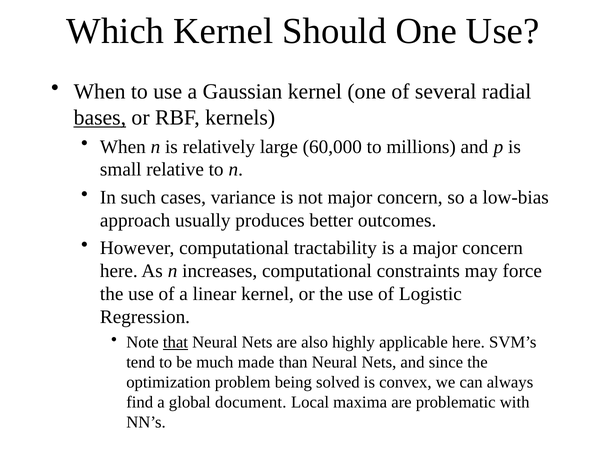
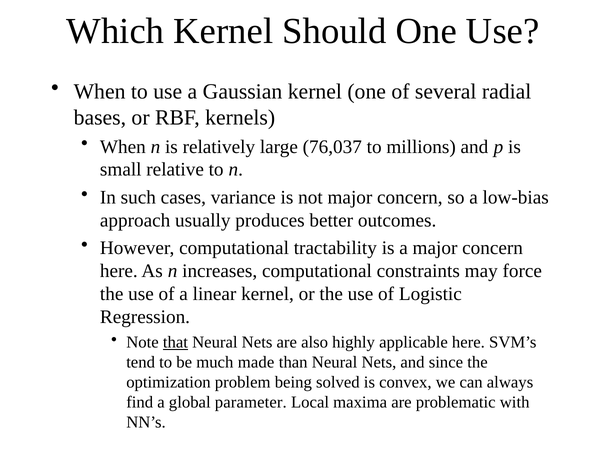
bases underline: present -> none
60,000: 60,000 -> 76,037
document: document -> parameter
